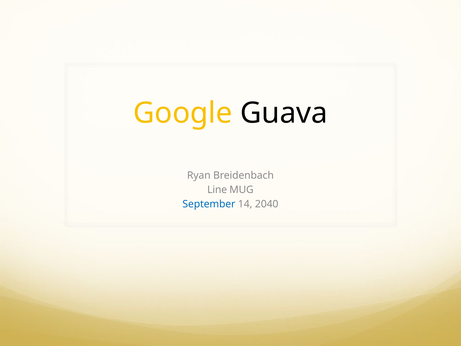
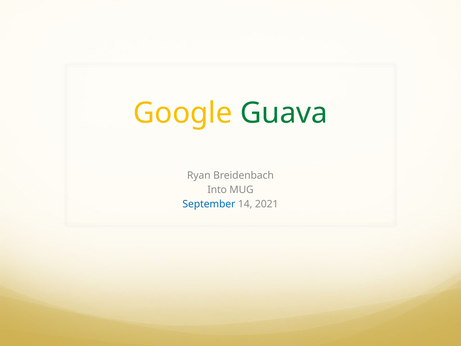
Guava colour: black -> green
Line: Line -> Into
2040: 2040 -> 2021
